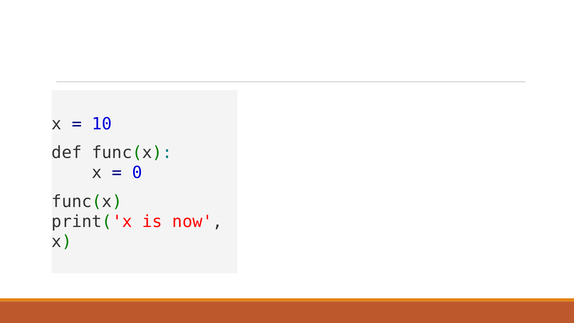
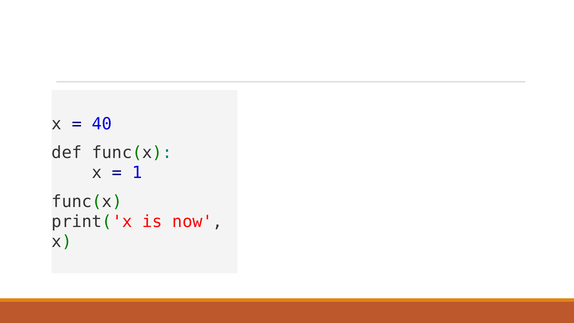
10: 10 -> 40
0: 0 -> 1
